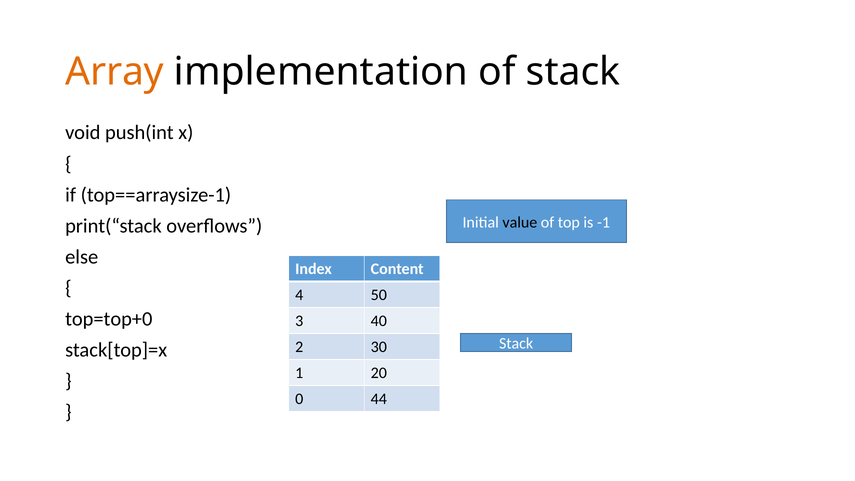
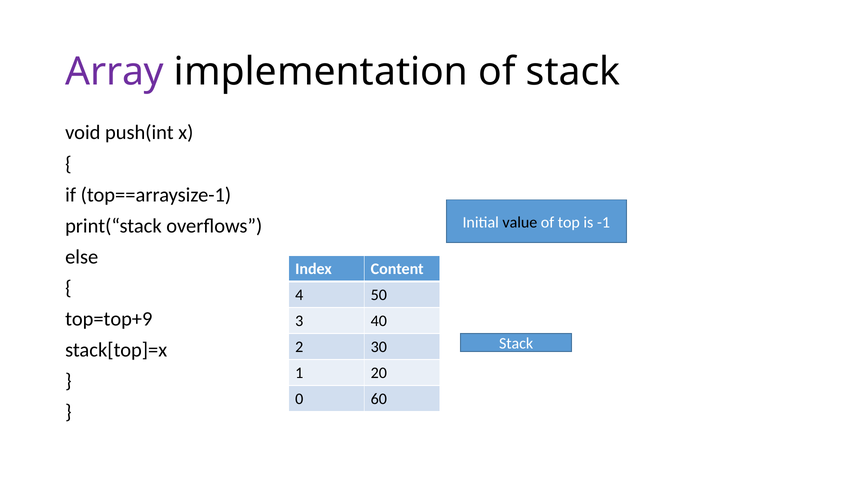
Array colour: orange -> purple
top=top+0: top=top+0 -> top=top+9
44: 44 -> 60
